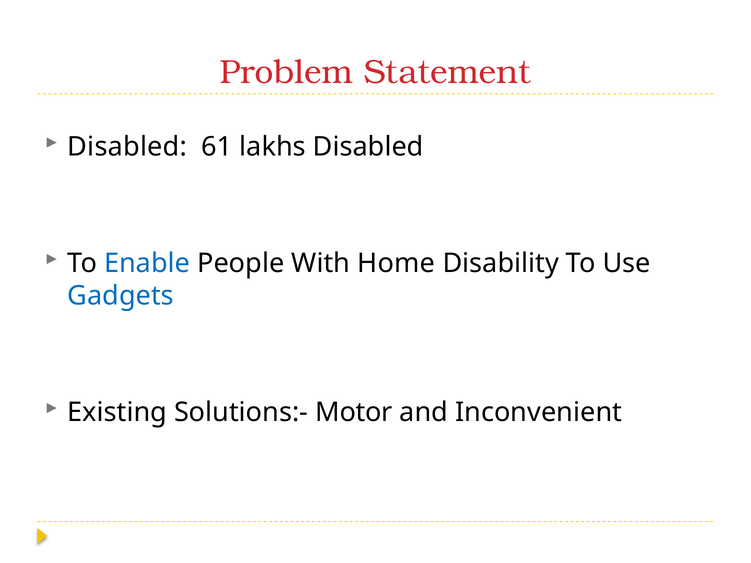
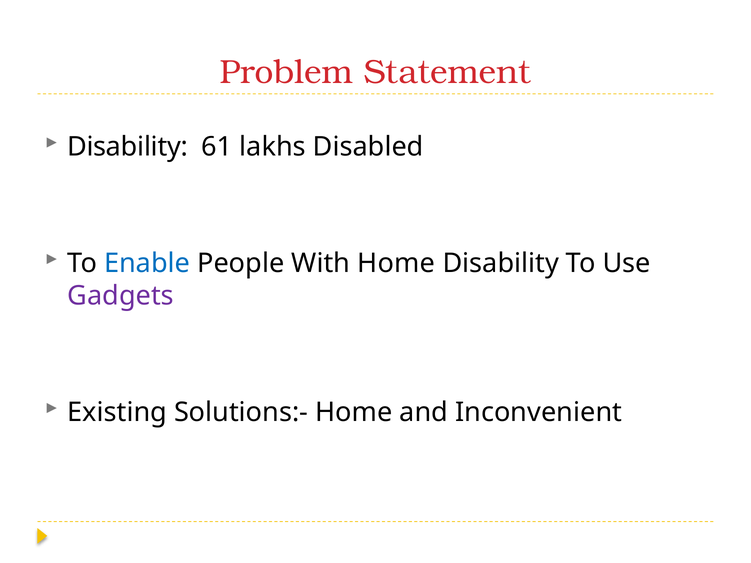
Disabled at (127, 147): Disabled -> Disability
Gadgets colour: blue -> purple
Solutions:- Motor: Motor -> Home
